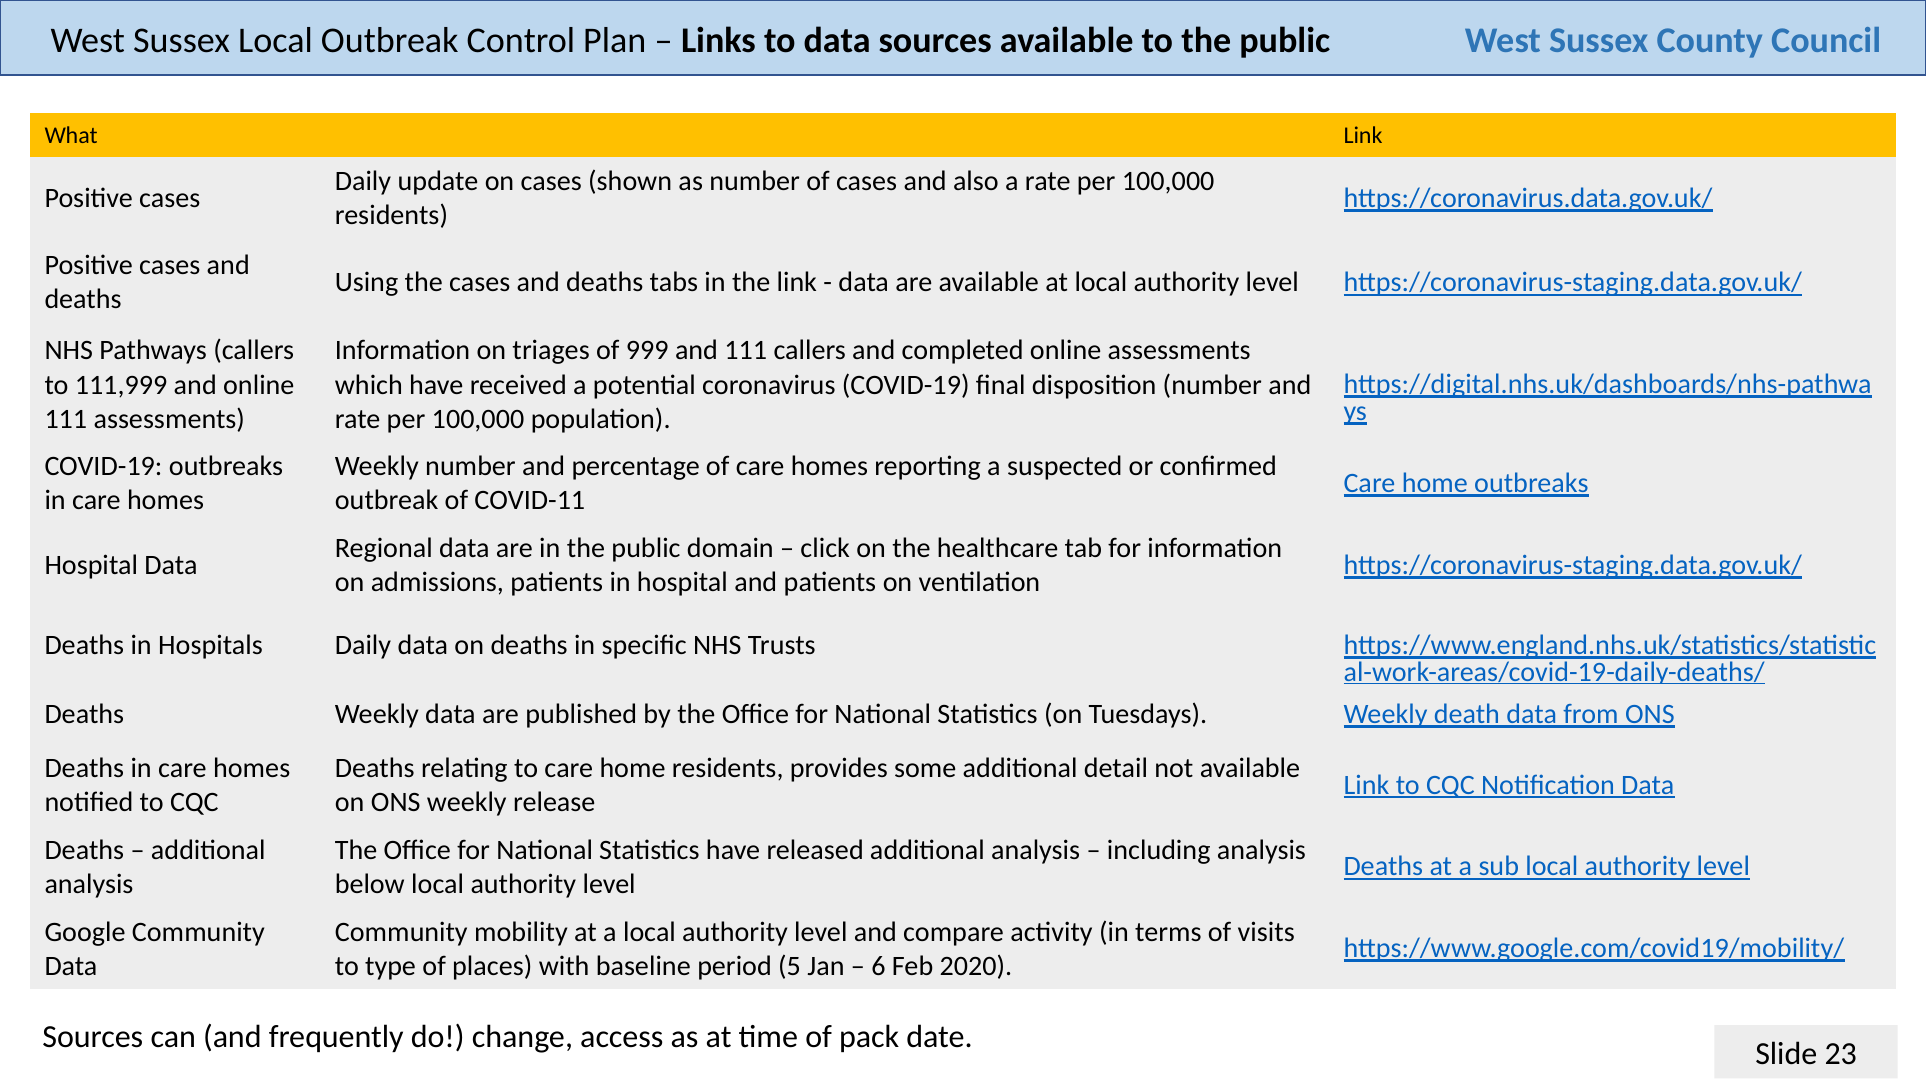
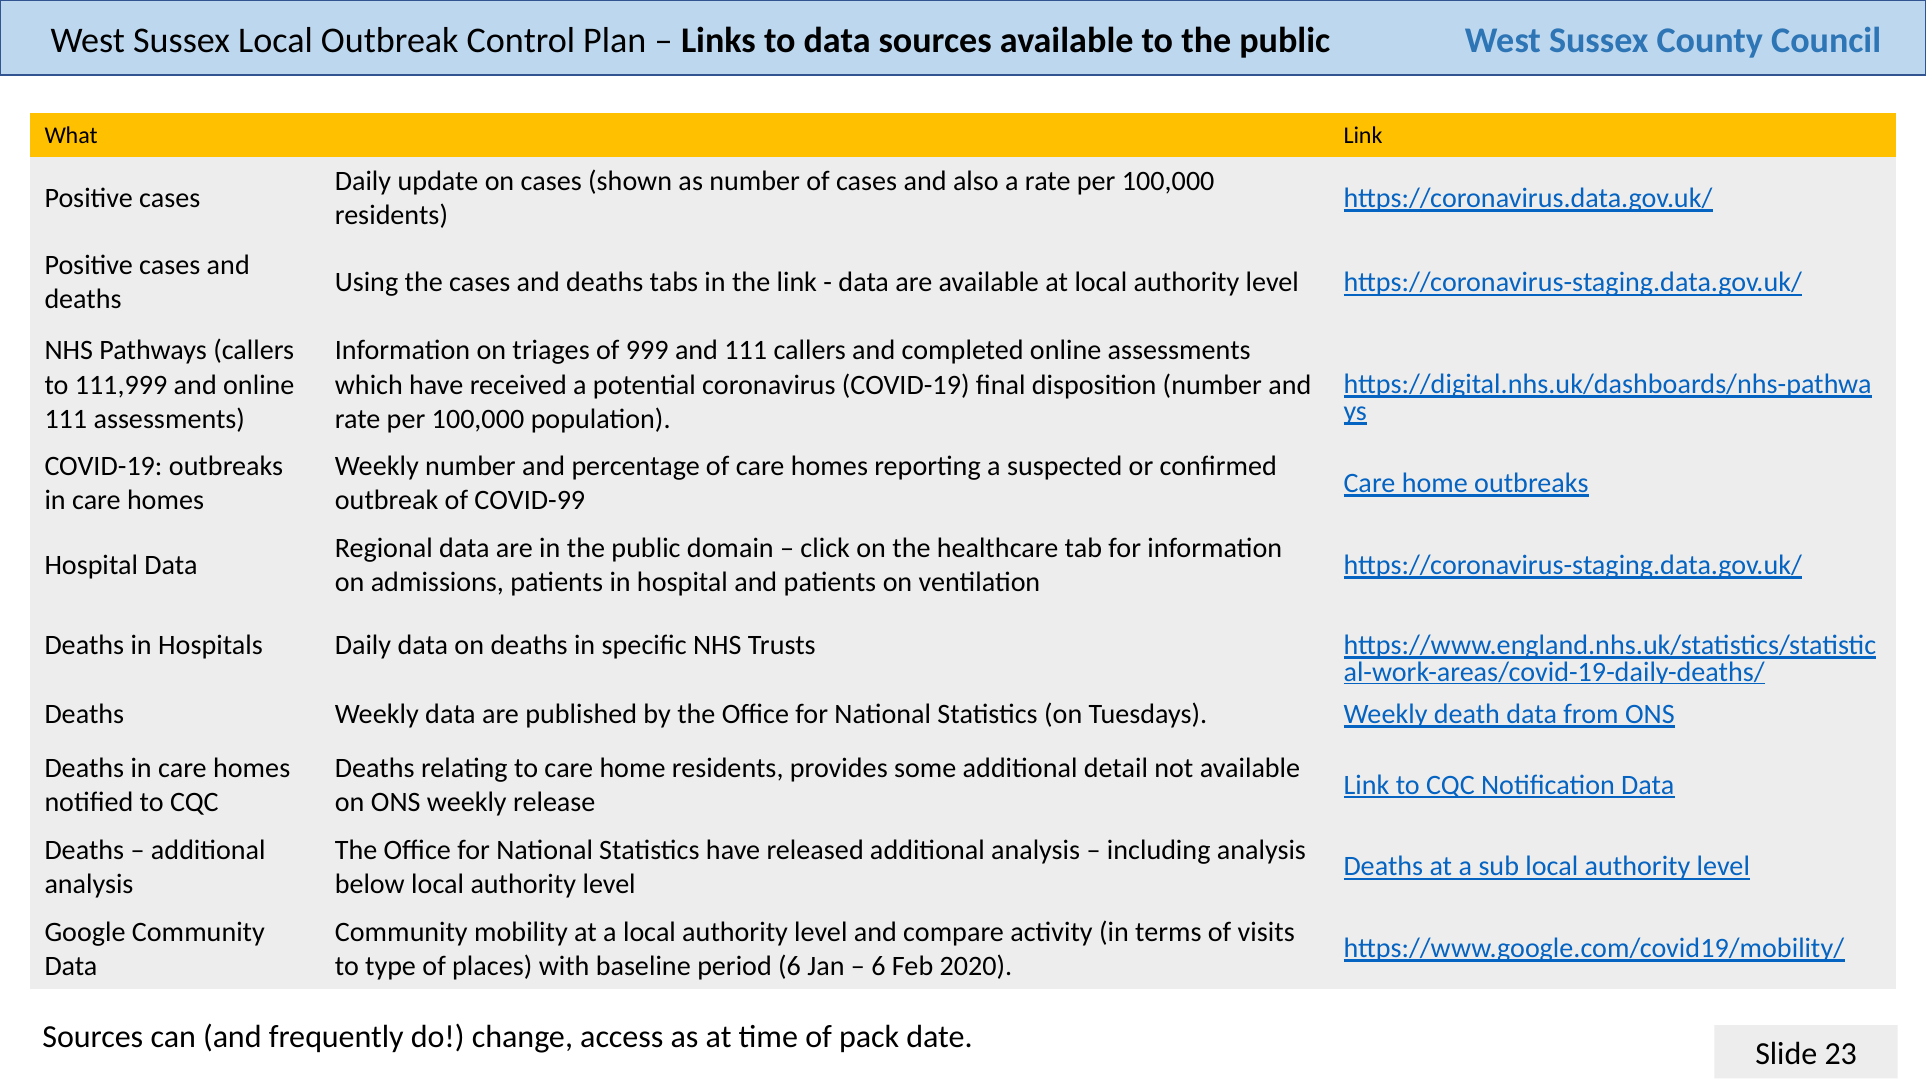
COVID-11: COVID-11 -> COVID-99
period 5: 5 -> 6
